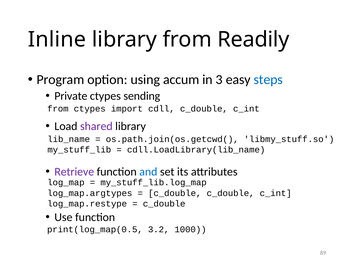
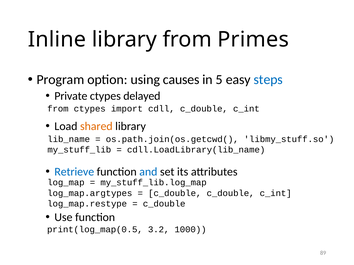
Readily: Readily -> Primes
accum: accum -> causes
3: 3 -> 5
sending: sending -> delayed
shared colour: purple -> orange
Retrieve colour: purple -> blue
